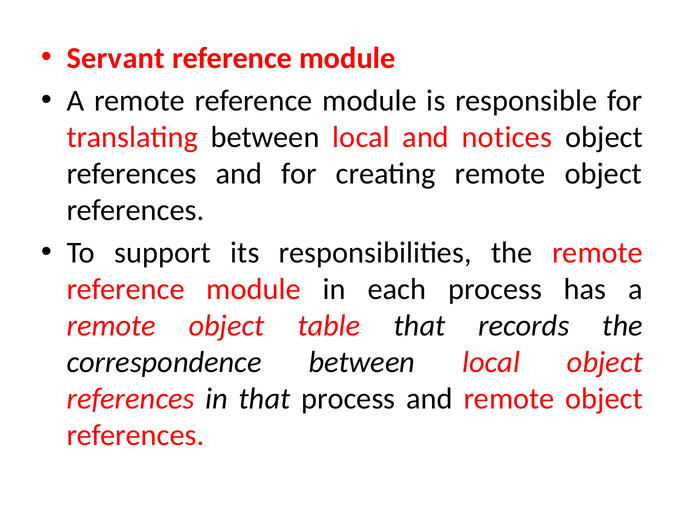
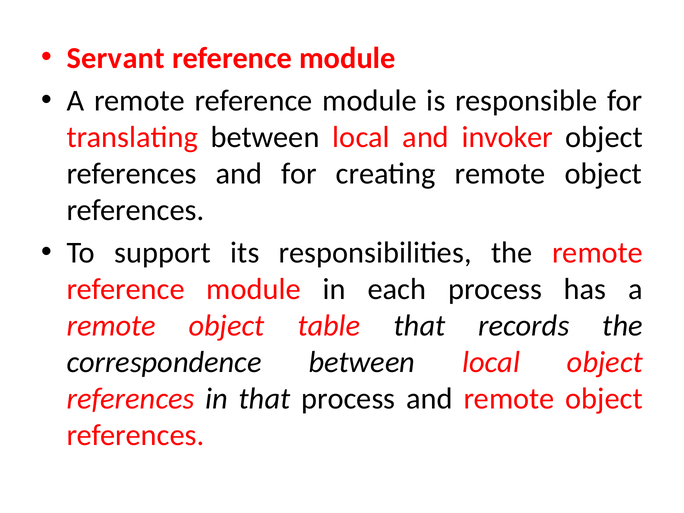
notices: notices -> invoker
